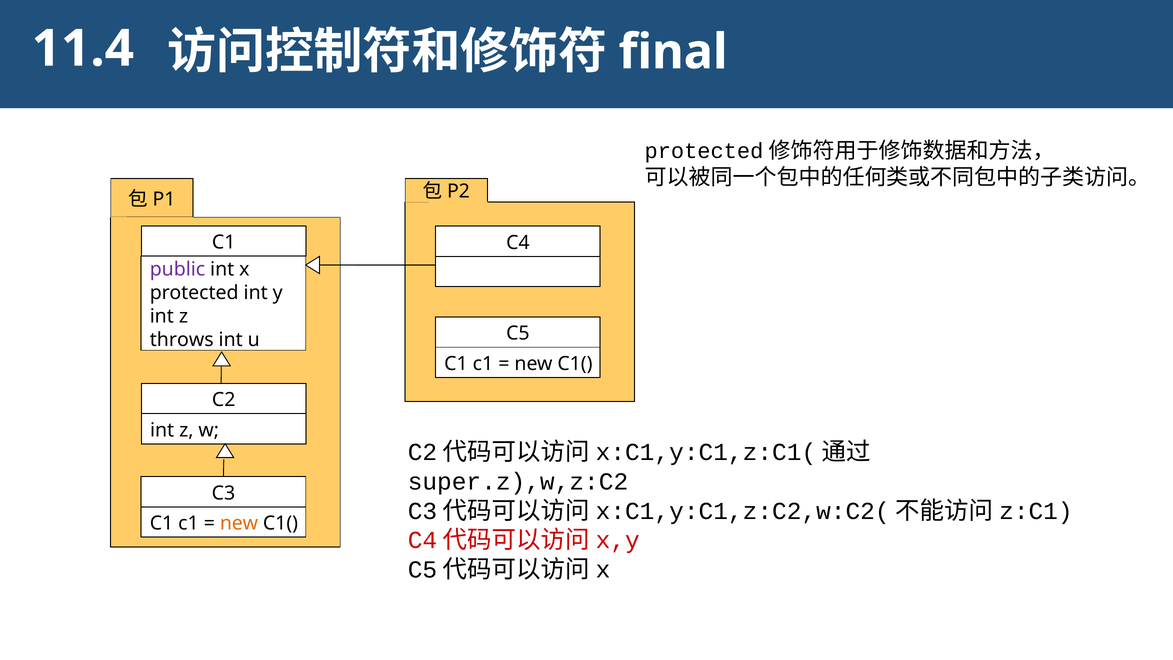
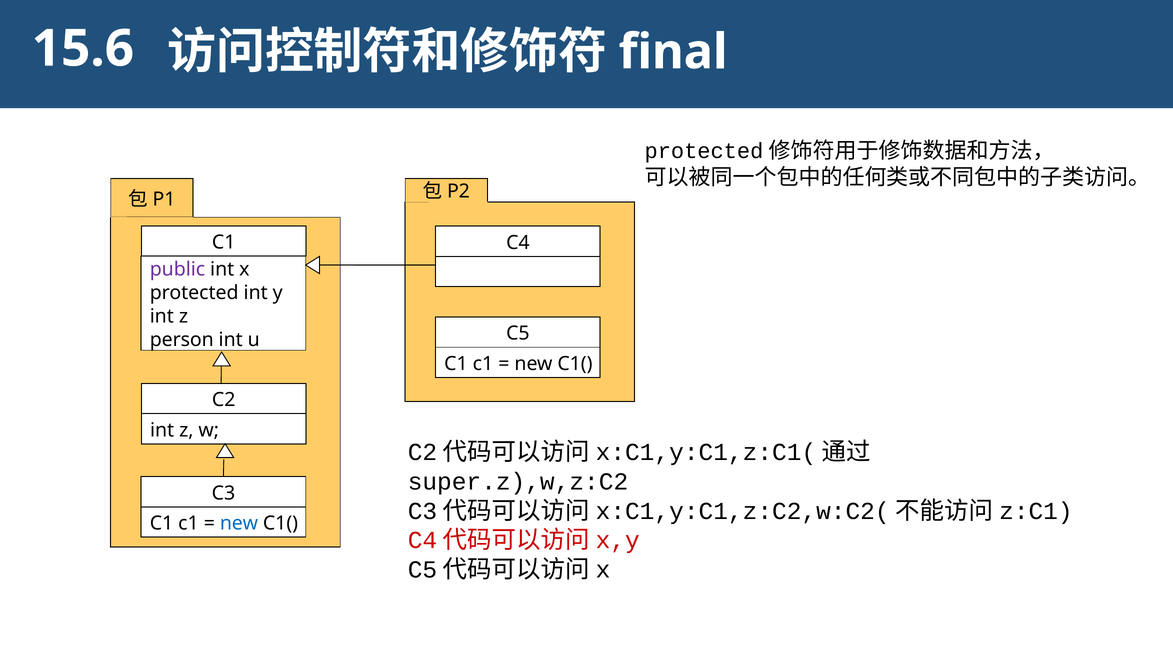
11.4: 11.4 -> 15.6
throws: throws -> person
new at (239, 523) colour: orange -> blue
